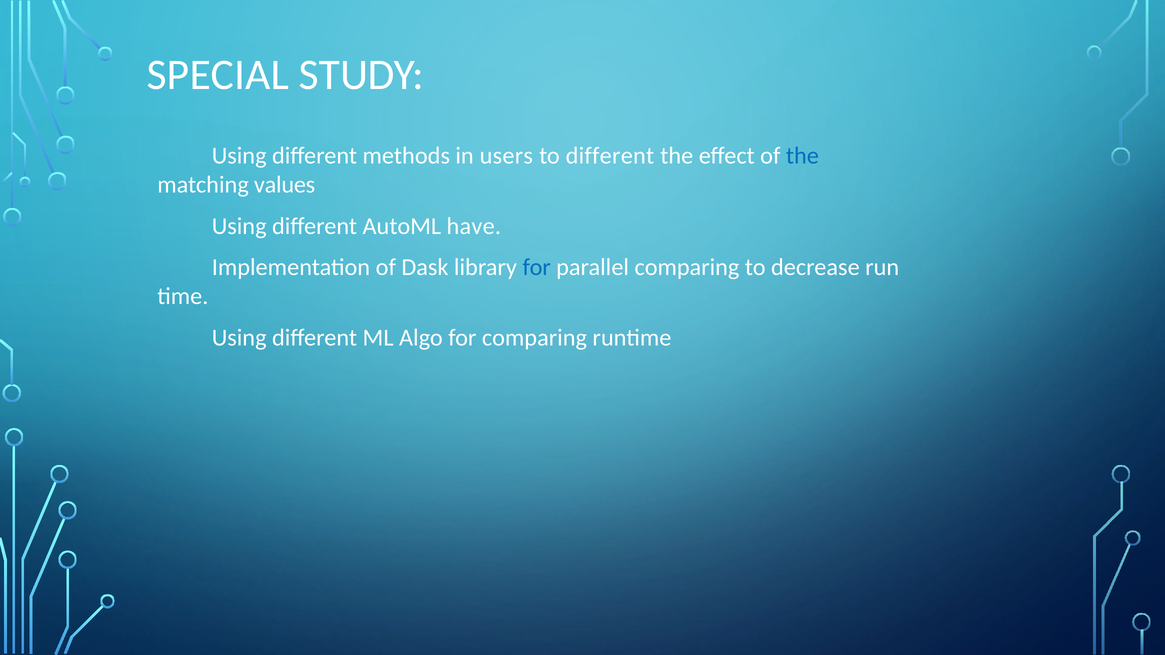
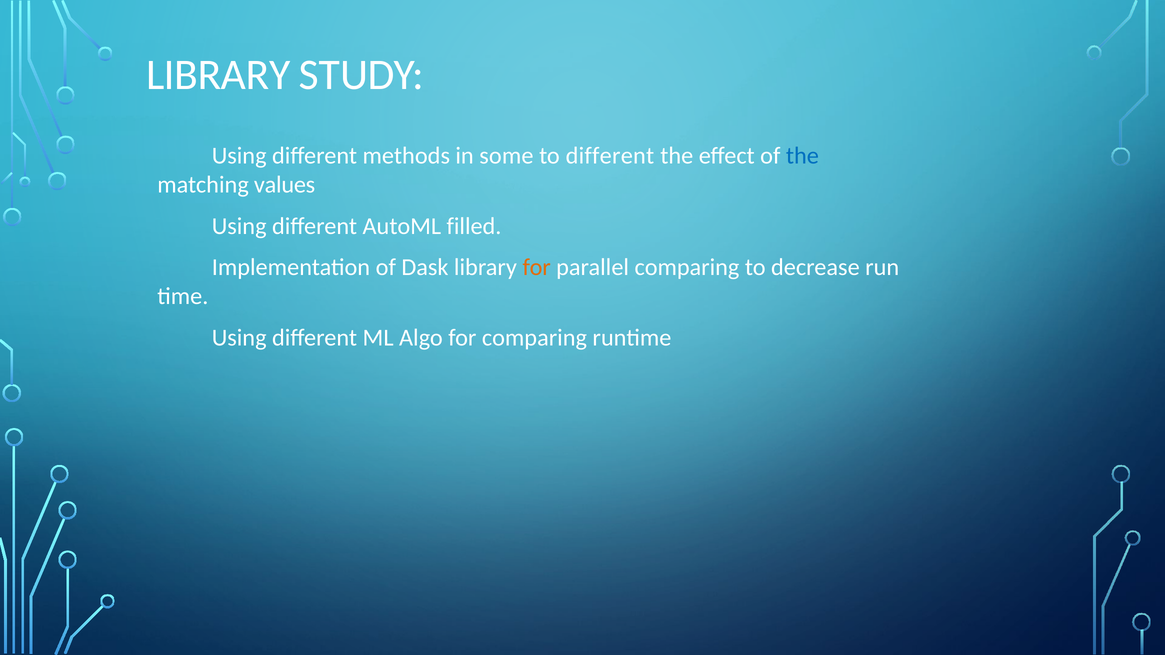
SPECIAL at (218, 75): SPECIAL -> LIBRARY
users: users -> some
have: have -> filled
for at (537, 267) colour: blue -> orange
